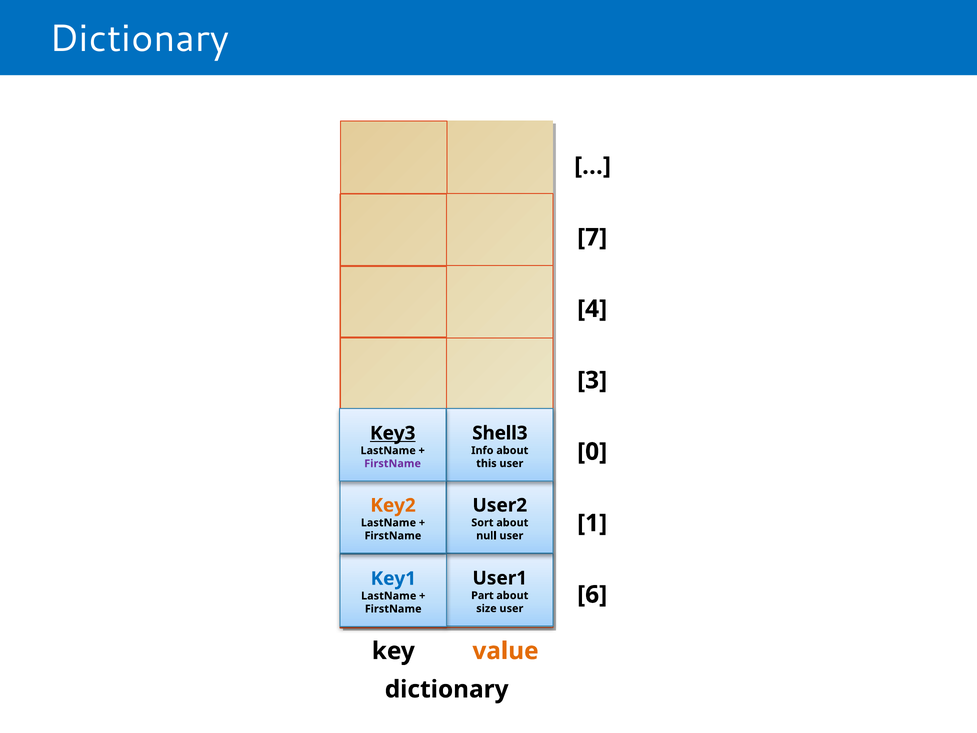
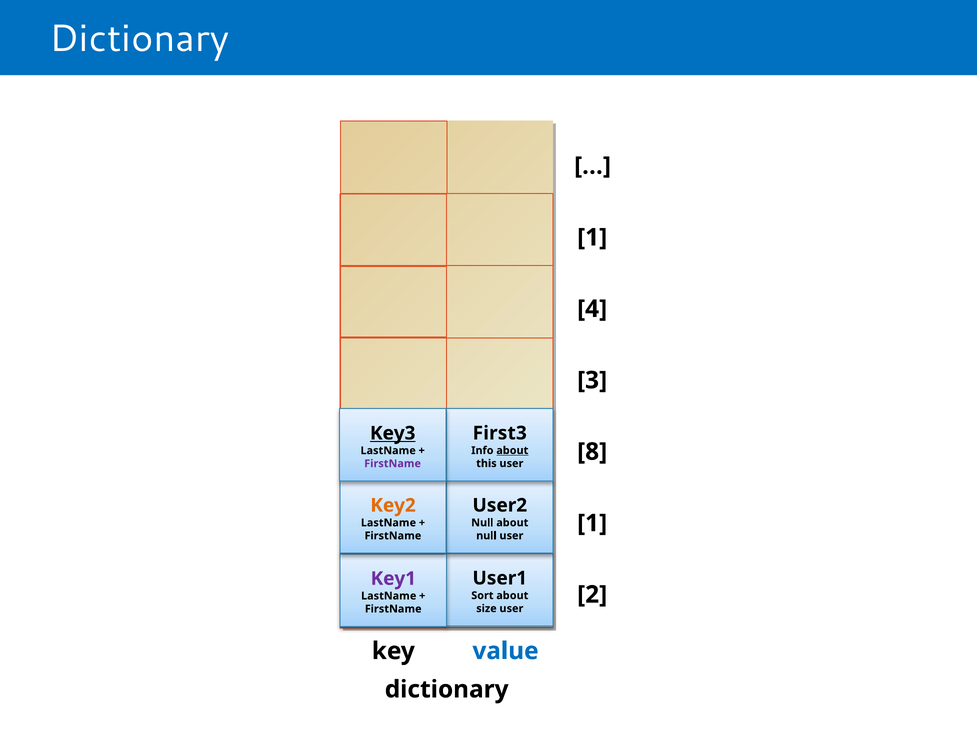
7 at (592, 237): 7 -> 1
Shell3: Shell3 -> First3
0: 0 -> 8
about at (512, 450) underline: none -> present
Sort at (482, 522): Sort -> Null
Key1 colour: blue -> purple
6: 6 -> 2
Part: Part -> Sort
value colour: orange -> blue
